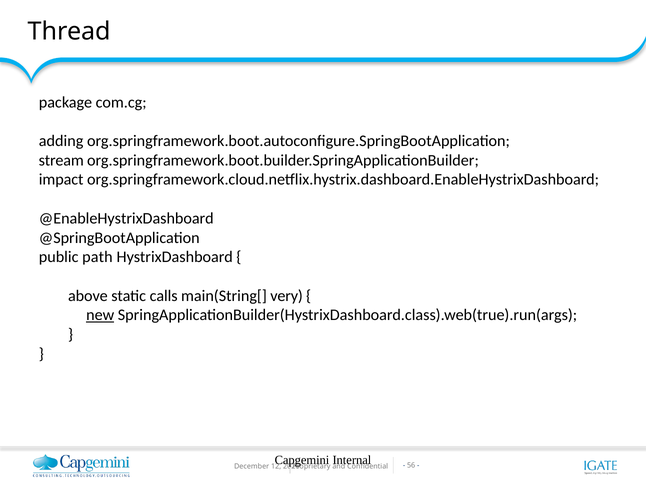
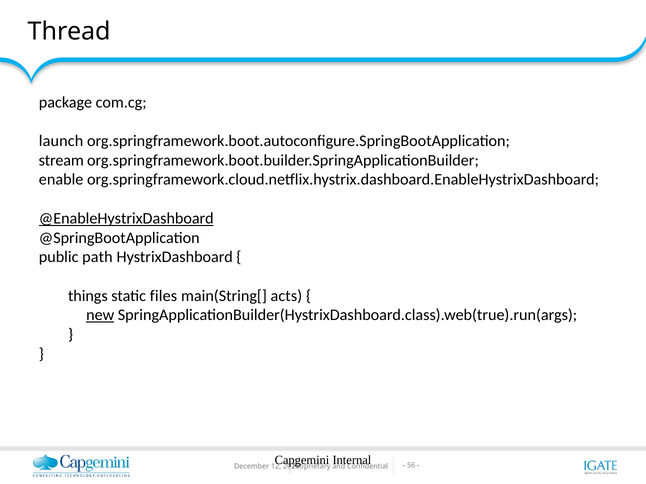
adding: adding -> launch
impact: impact -> enable
@EnableHystrixDashboard underline: none -> present
above: above -> things
calls: calls -> files
very: very -> acts
